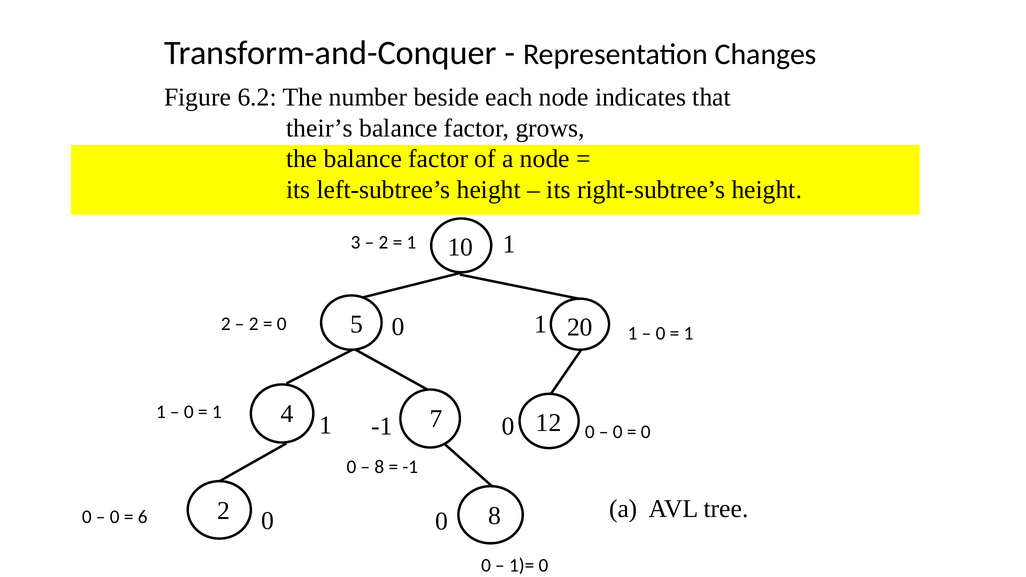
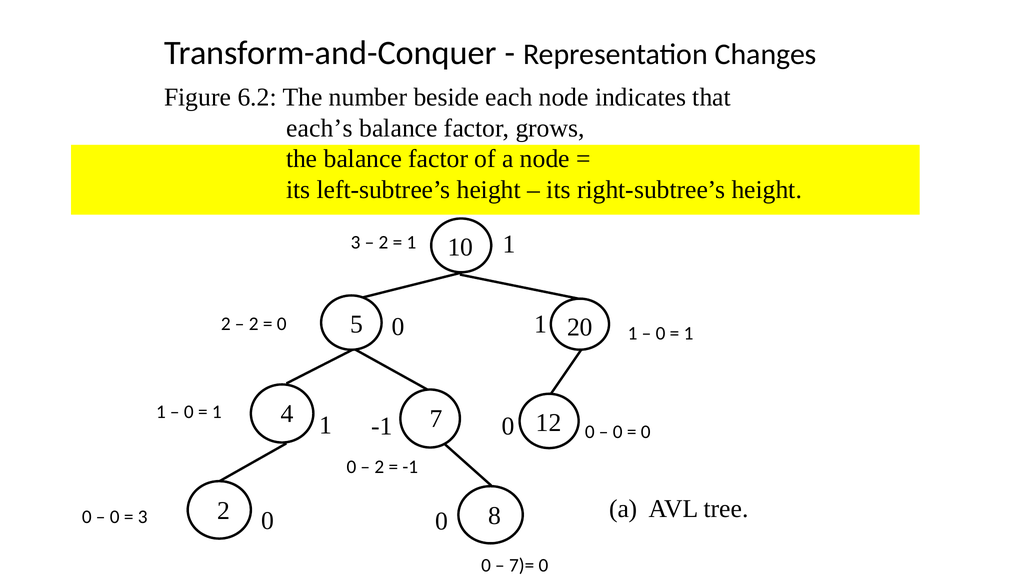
their’s: their’s -> each’s
8 at (379, 467): 8 -> 2
6 at (143, 517): 6 -> 3
1)=: 1)= -> 7)=
